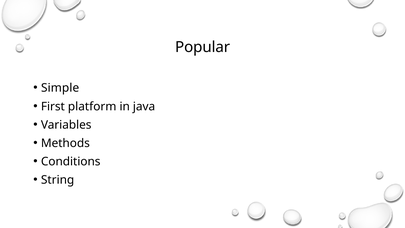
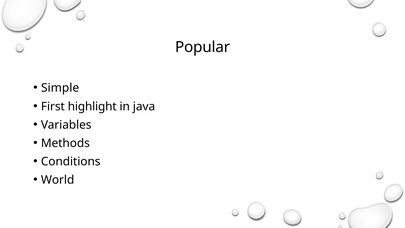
platform: platform -> highlight
String: String -> World
